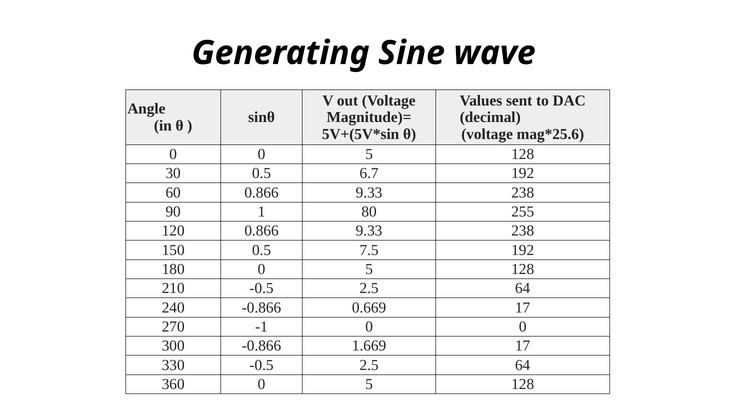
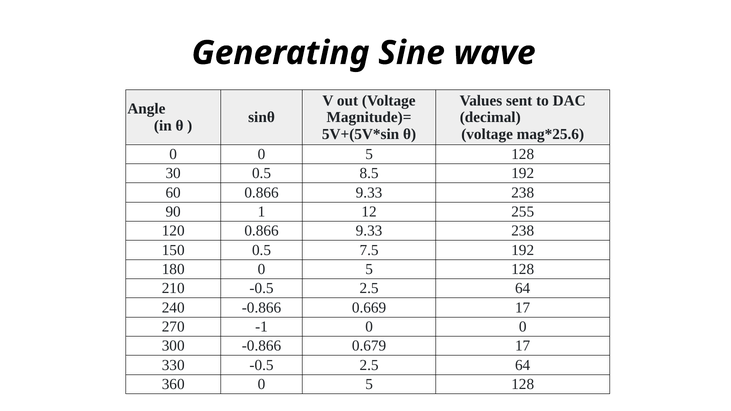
6.7: 6.7 -> 8.5
80: 80 -> 12
1.669: 1.669 -> 0.679
